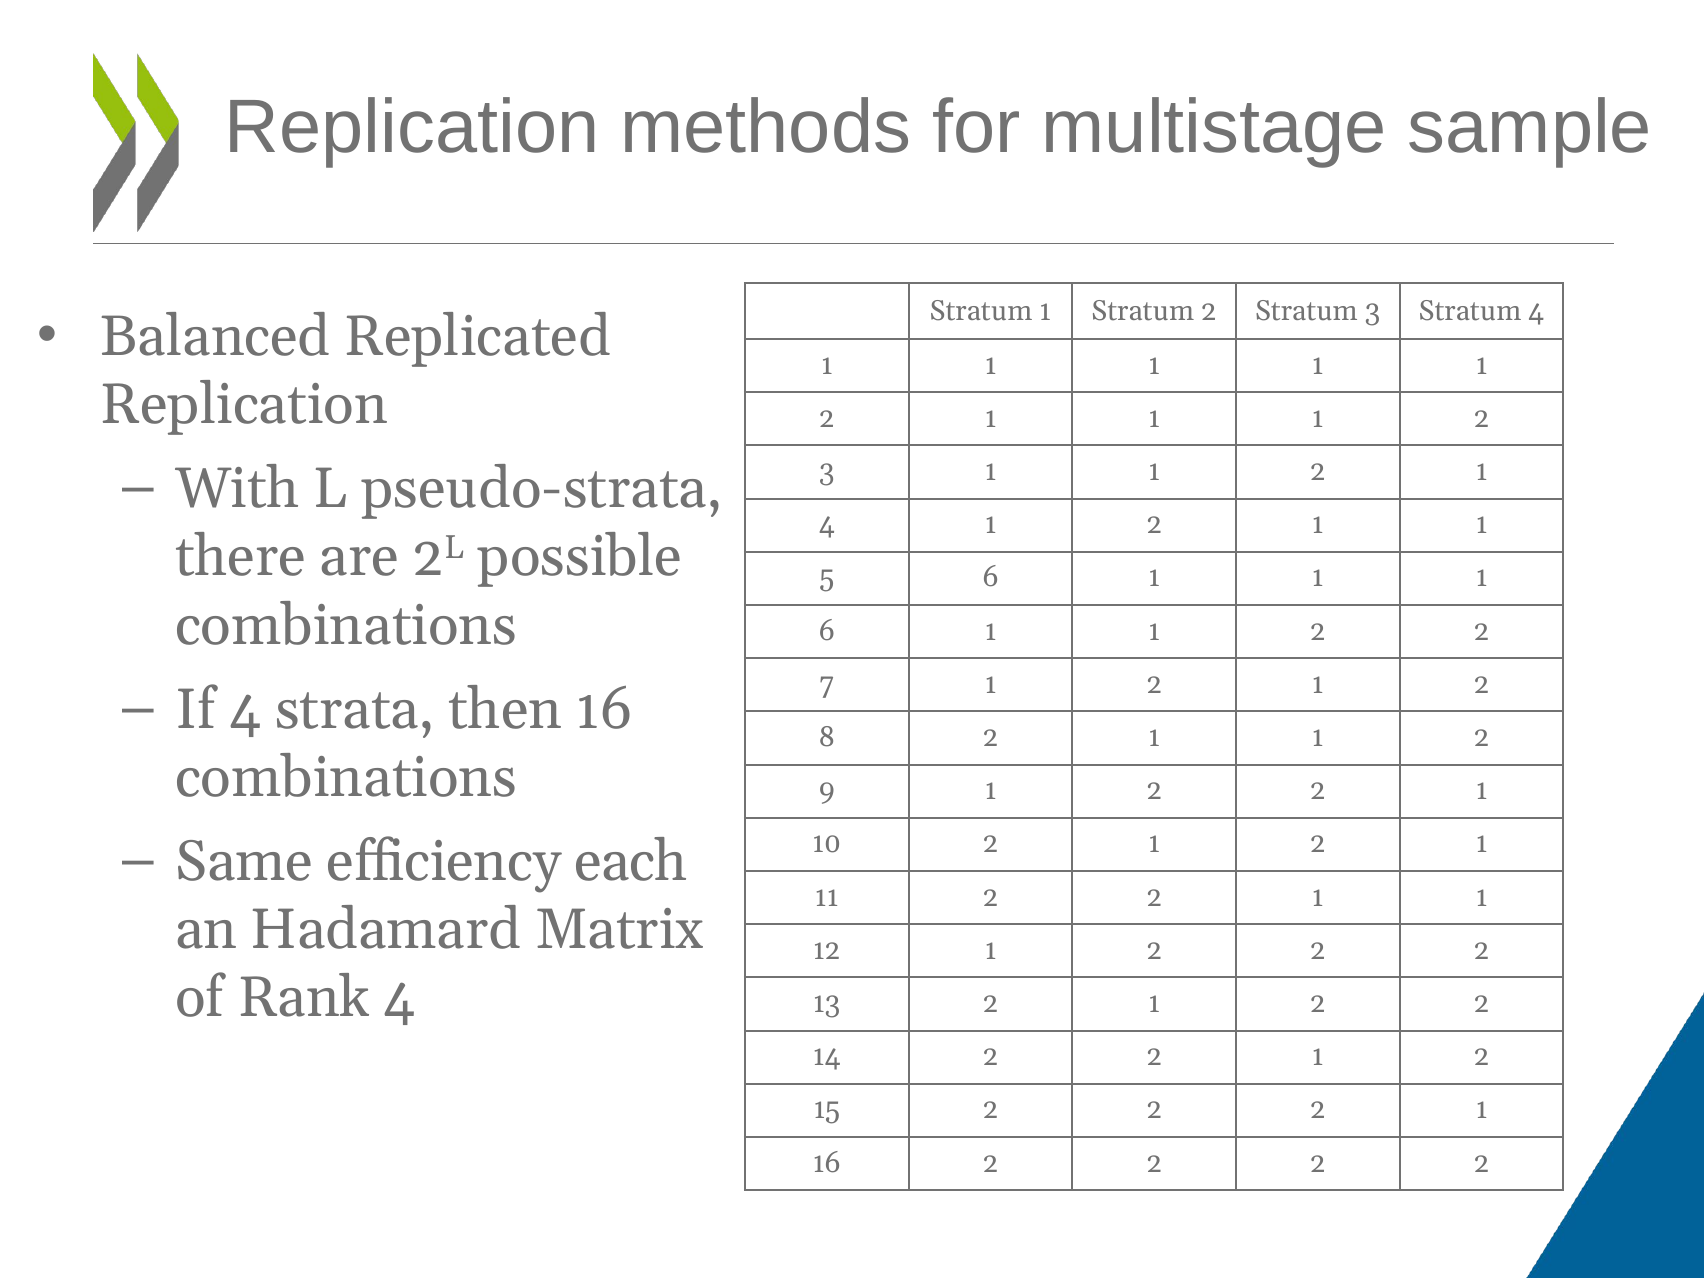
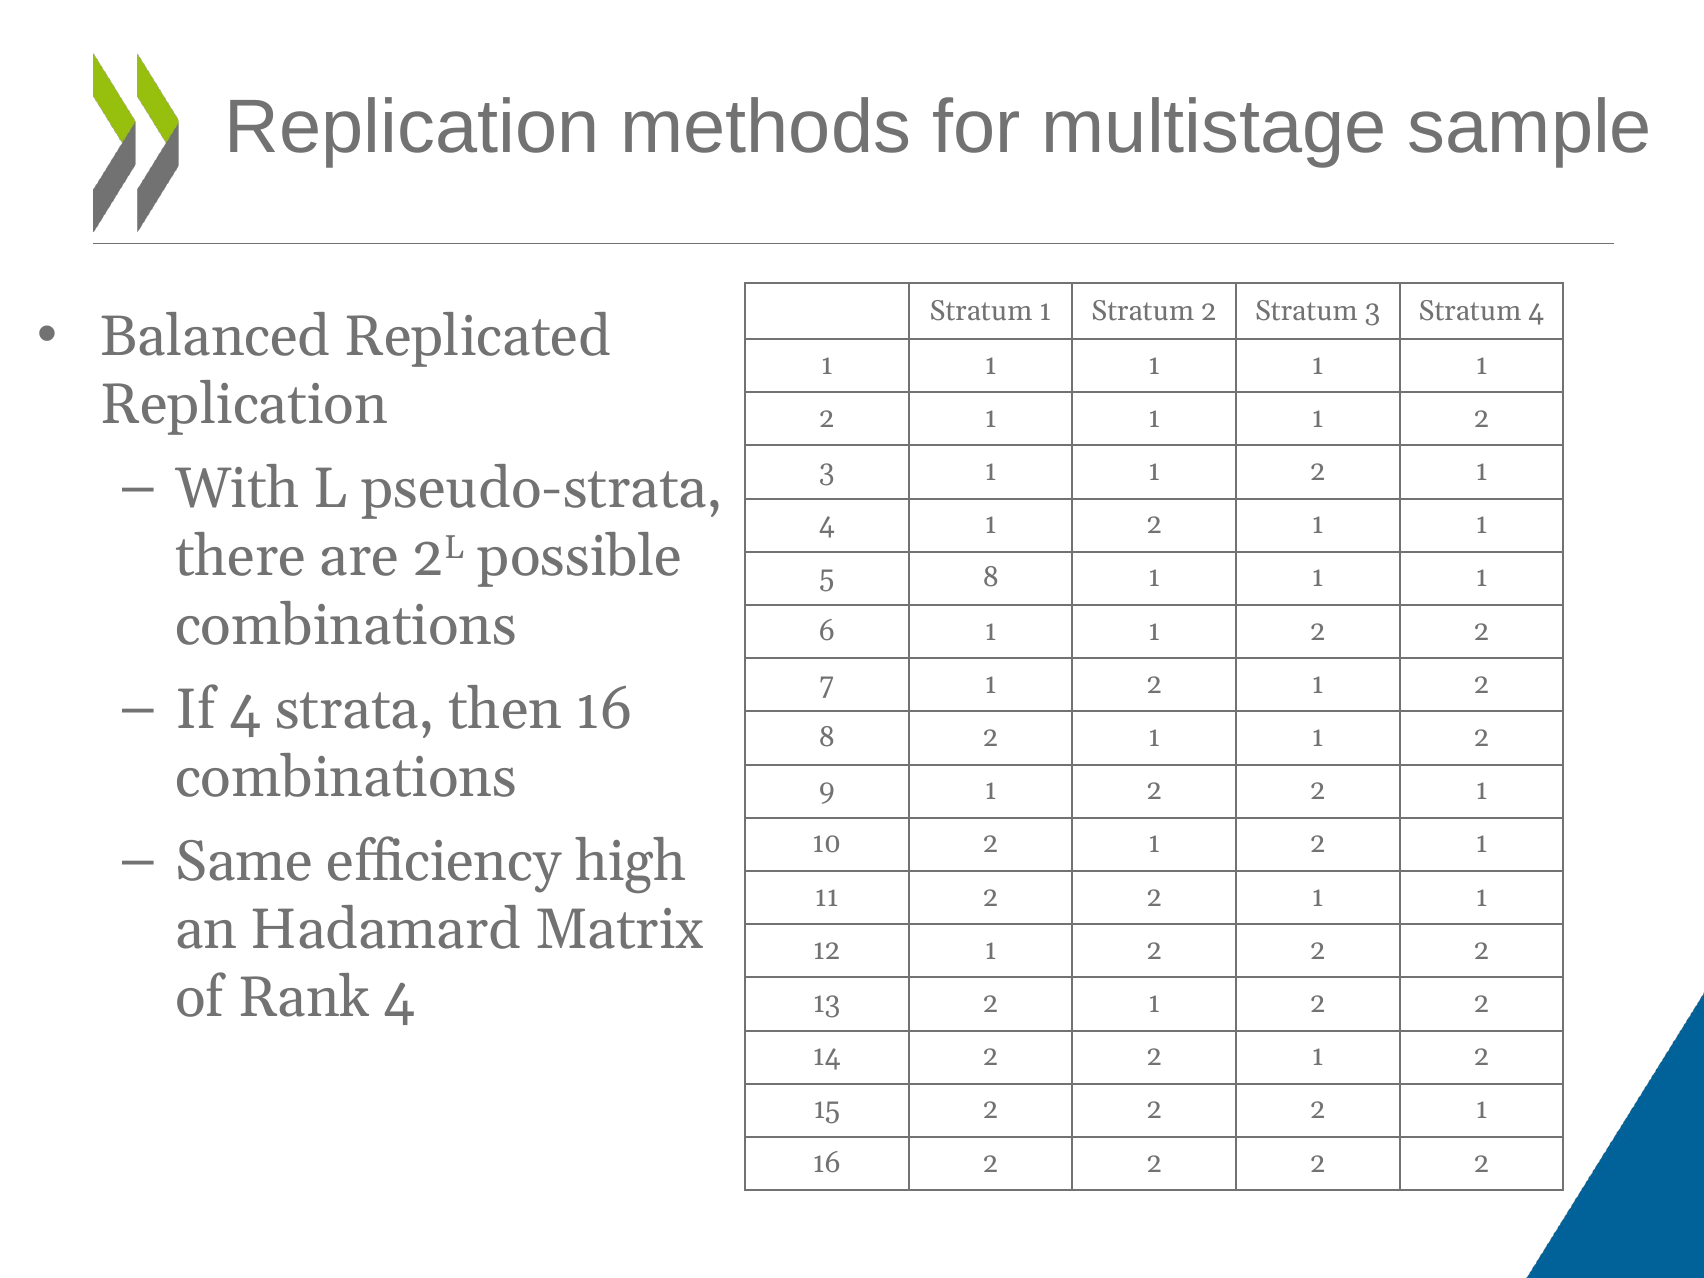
5 6: 6 -> 8
each: each -> high
